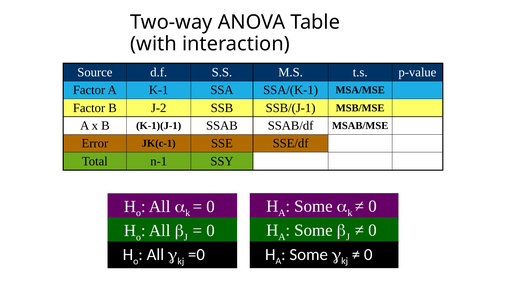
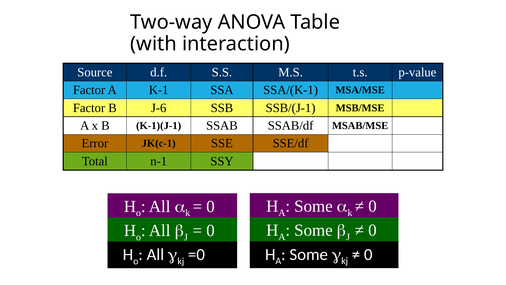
J-2: J-2 -> J-6
